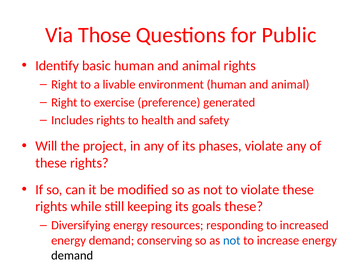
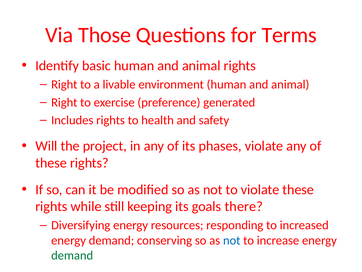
Public: Public -> Terms
goals these: these -> there
demand at (72, 255) colour: black -> green
